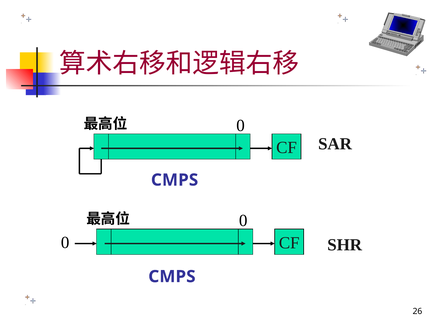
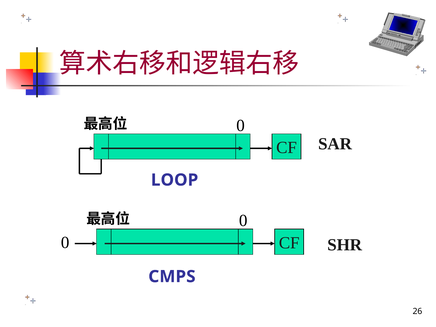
CMPS at (175, 180): CMPS -> LOOP
